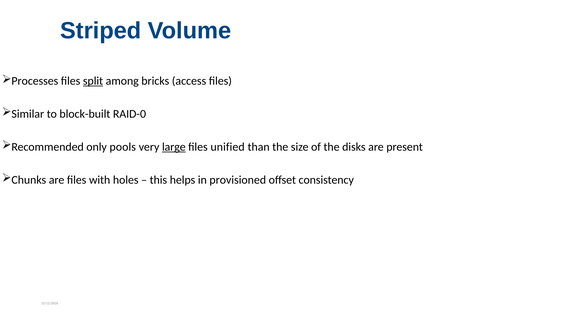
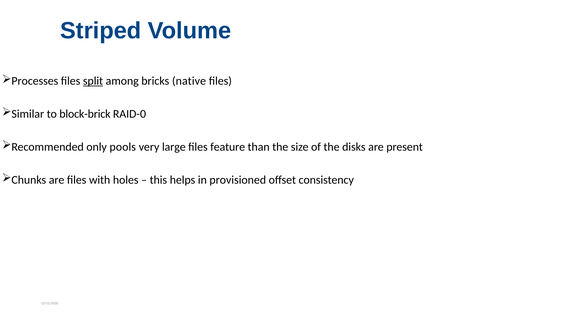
access: access -> native
block-built: block-built -> block-brick
large underline: present -> none
unified: unified -> feature
